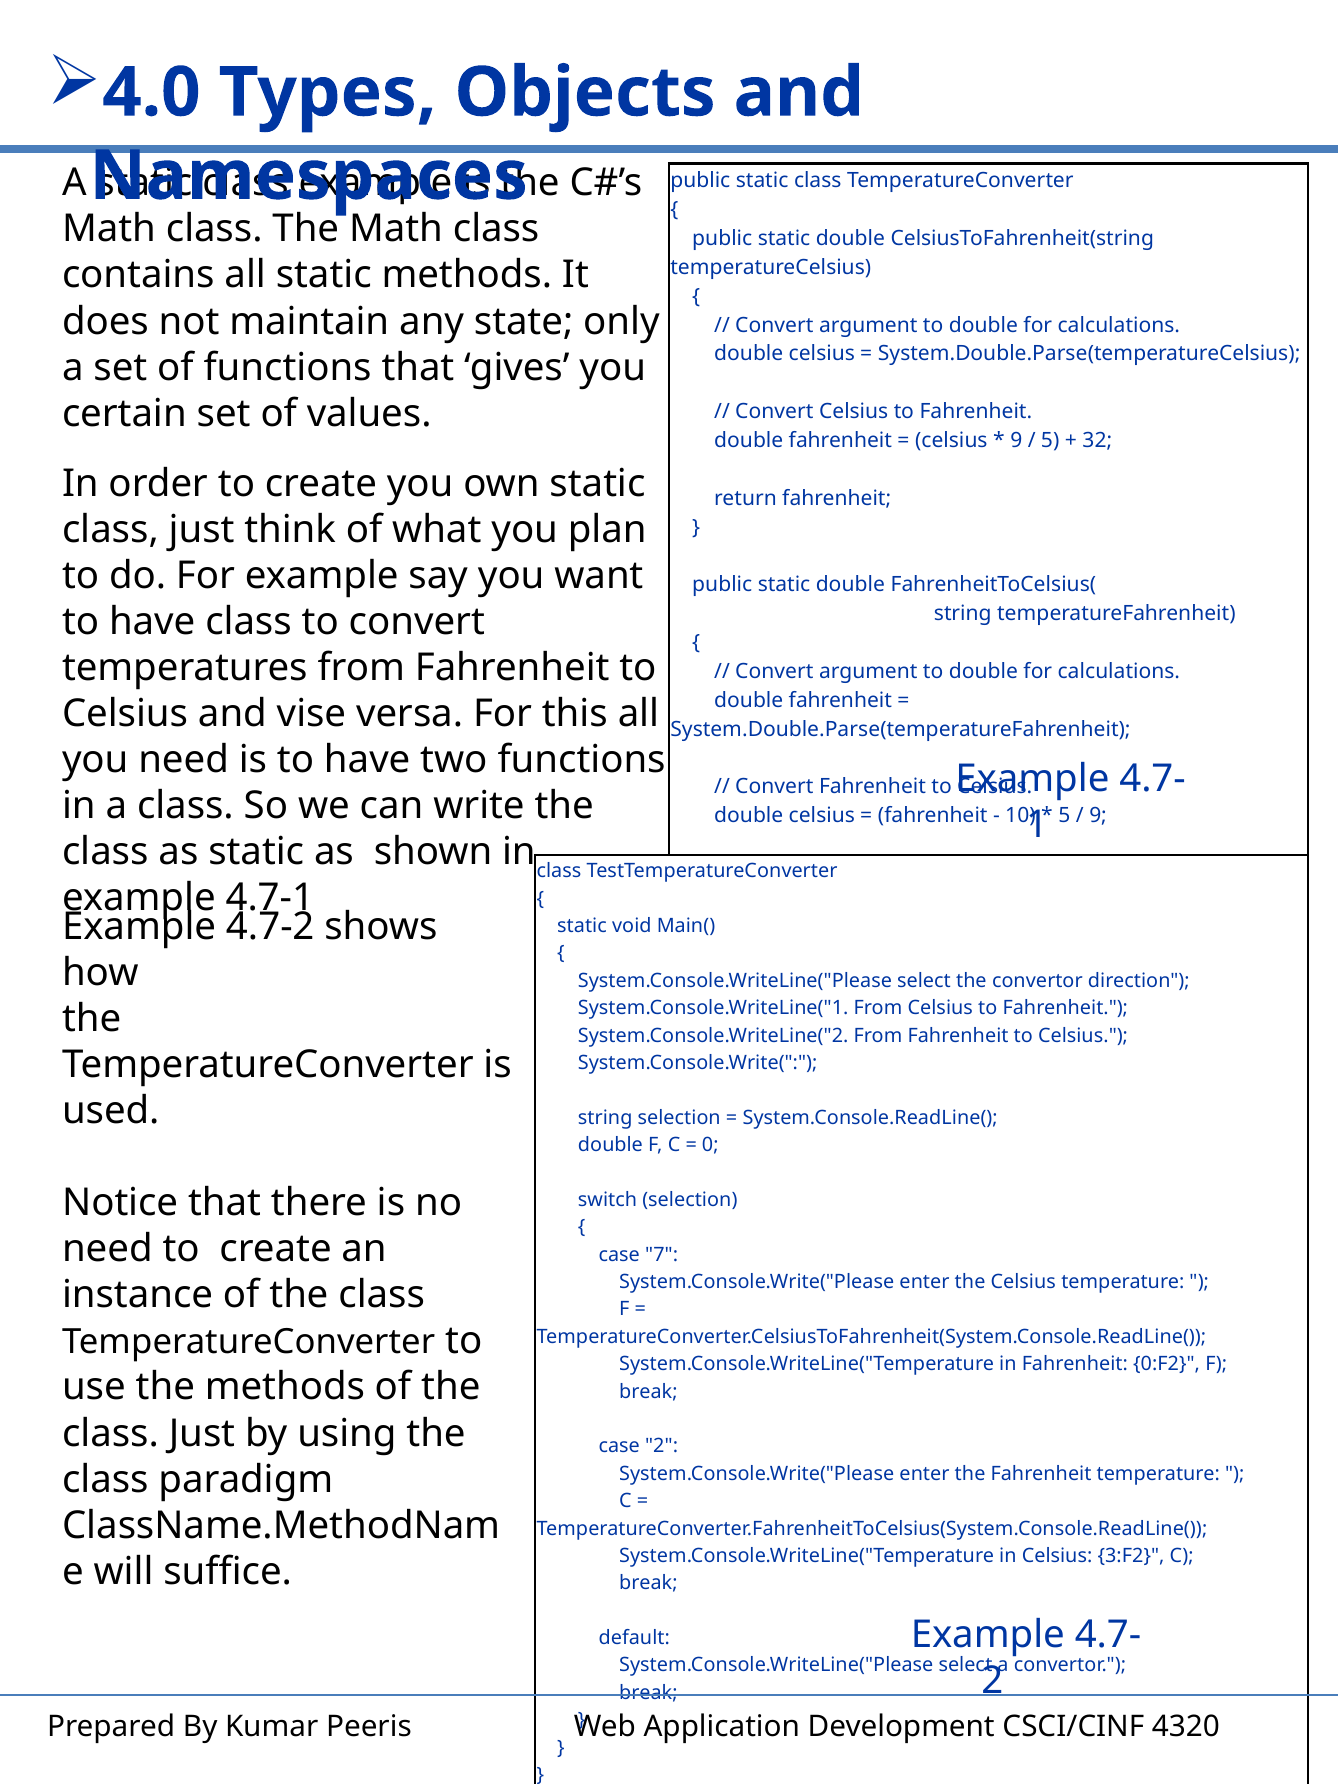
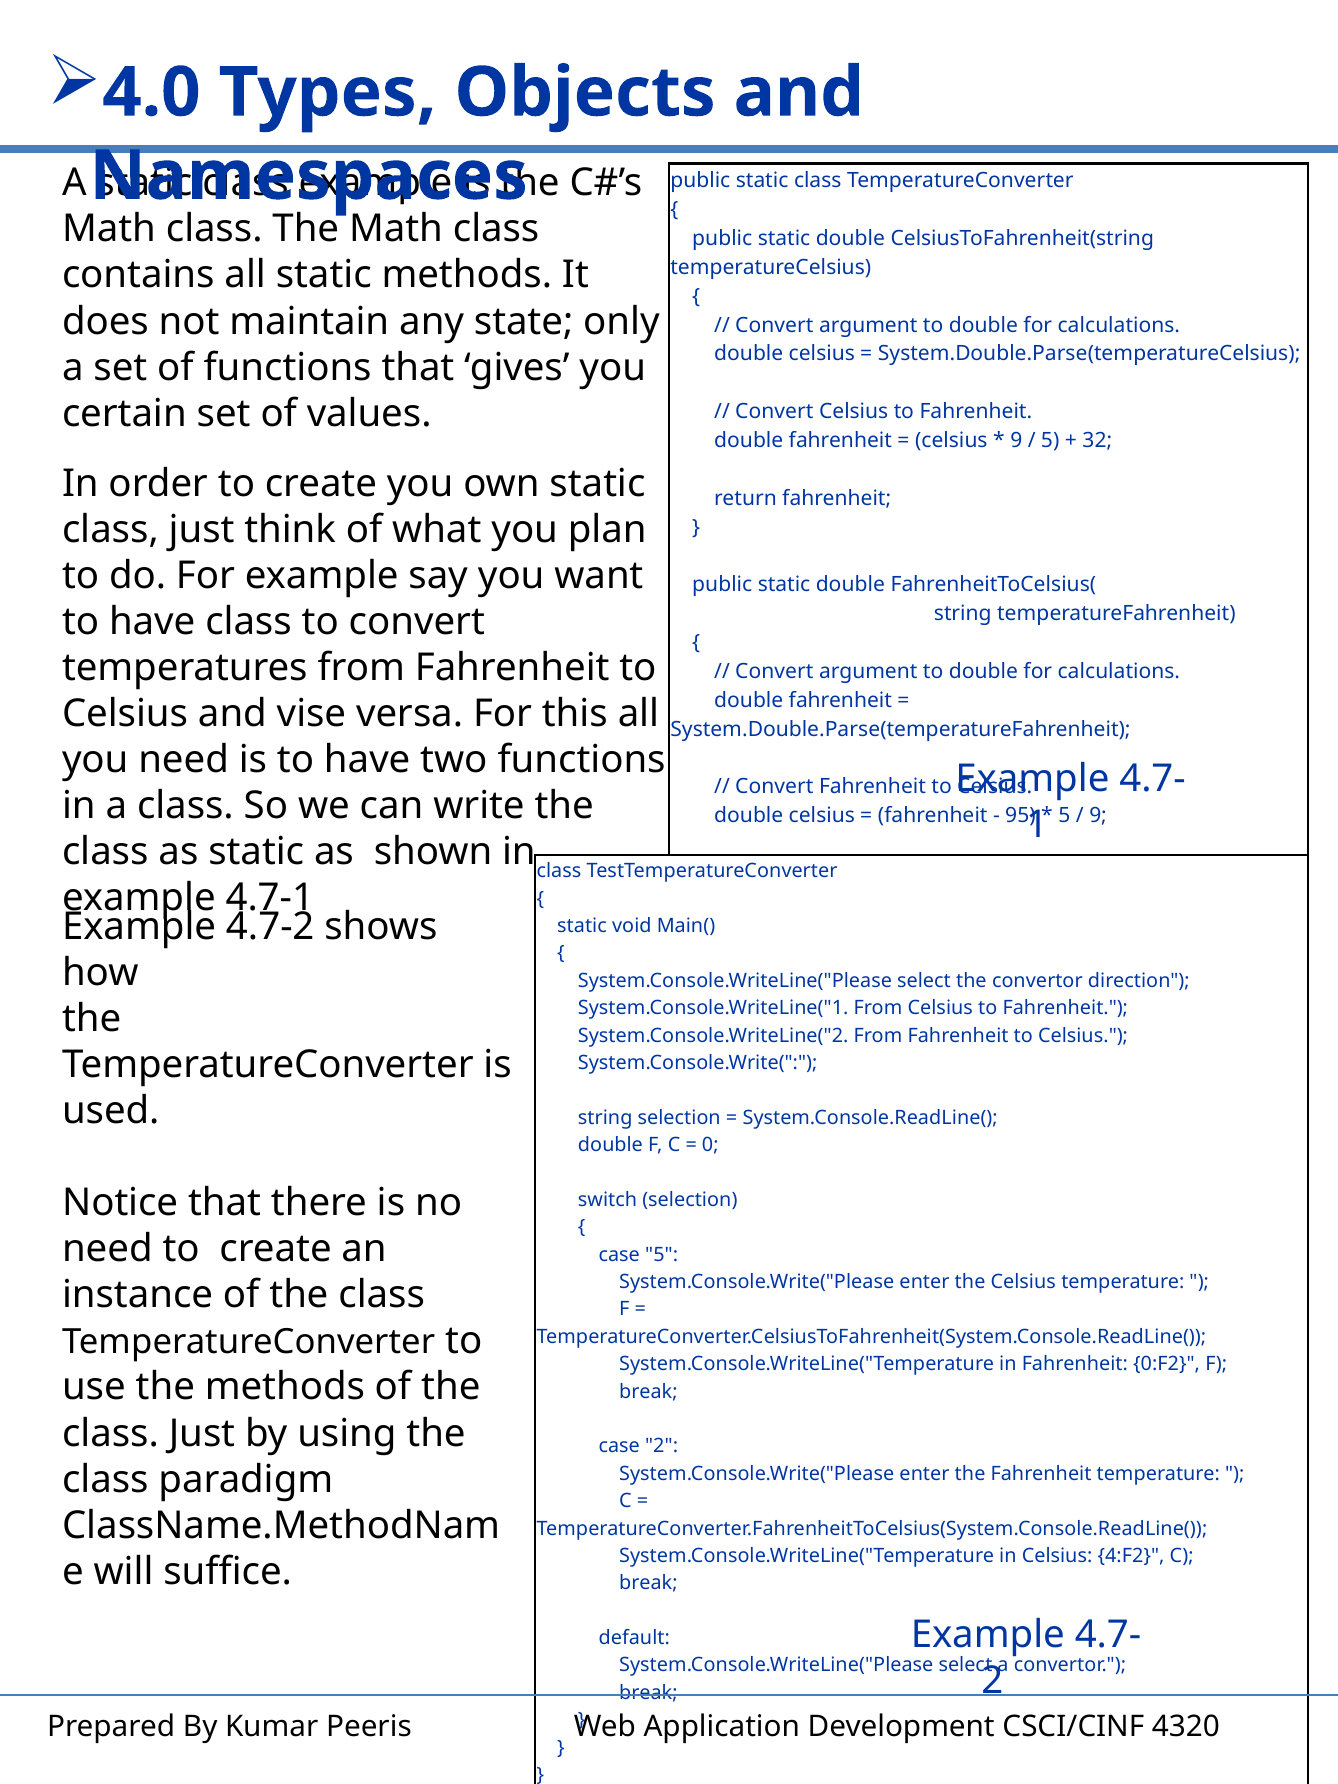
10: 10 -> 95
case 7: 7 -> 5
3:F2: 3:F2 -> 4:F2
